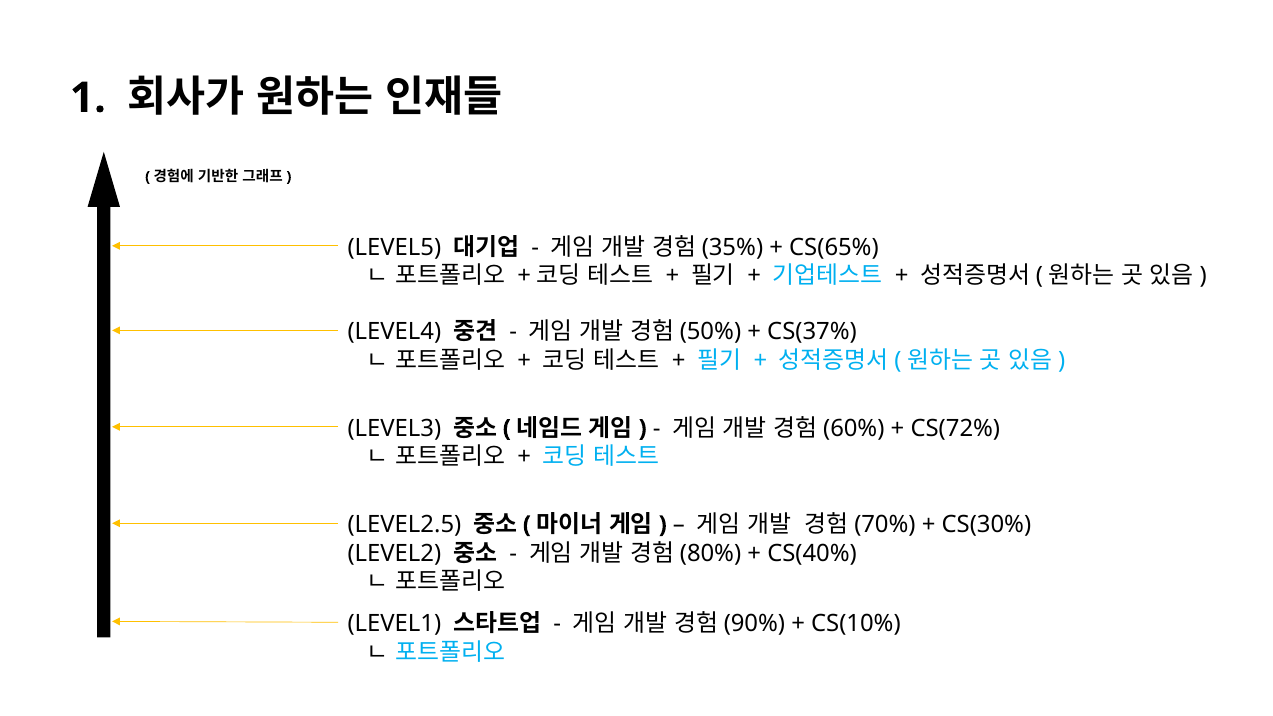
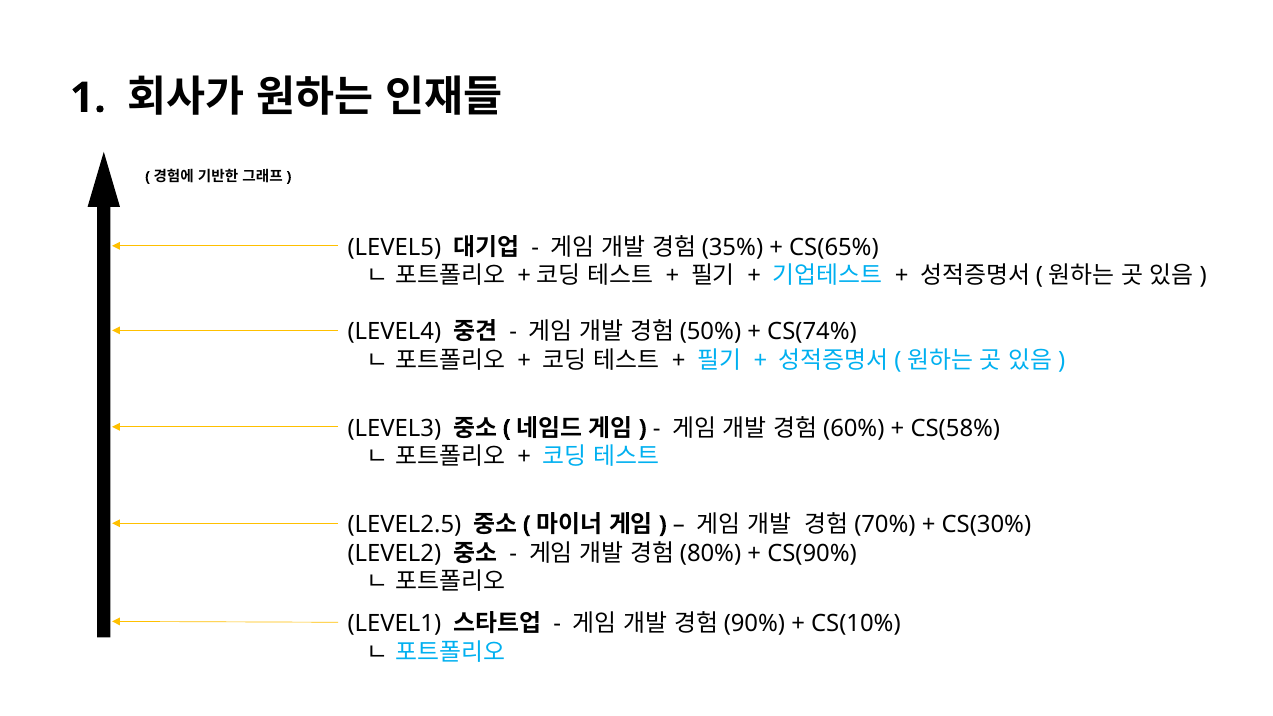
CS(37%: CS(37% -> CS(74%
CS(72%: CS(72% -> CS(58%
CS(40%: CS(40% -> CS(90%
